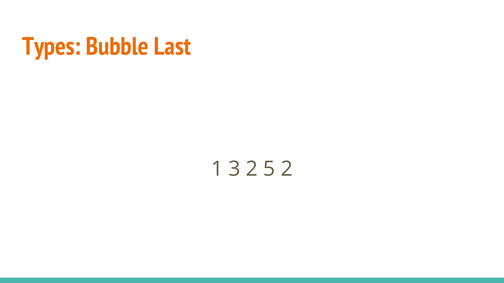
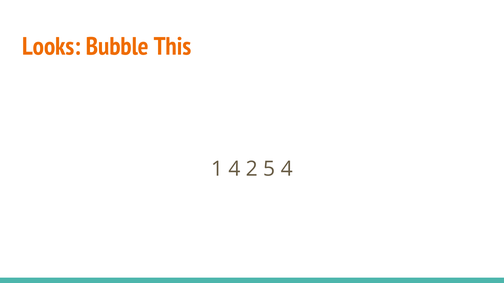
Types: Types -> Looks
Last: Last -> This
1 3: 3 -> 4
5 2: 2 -> 4
